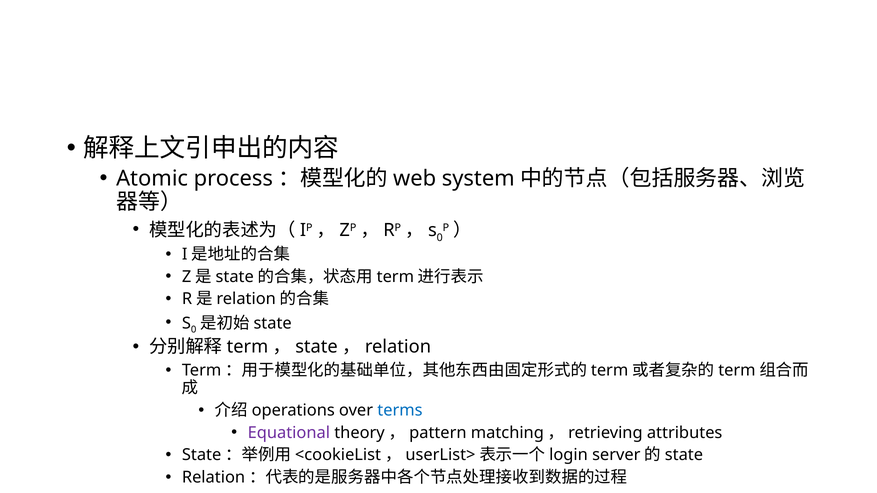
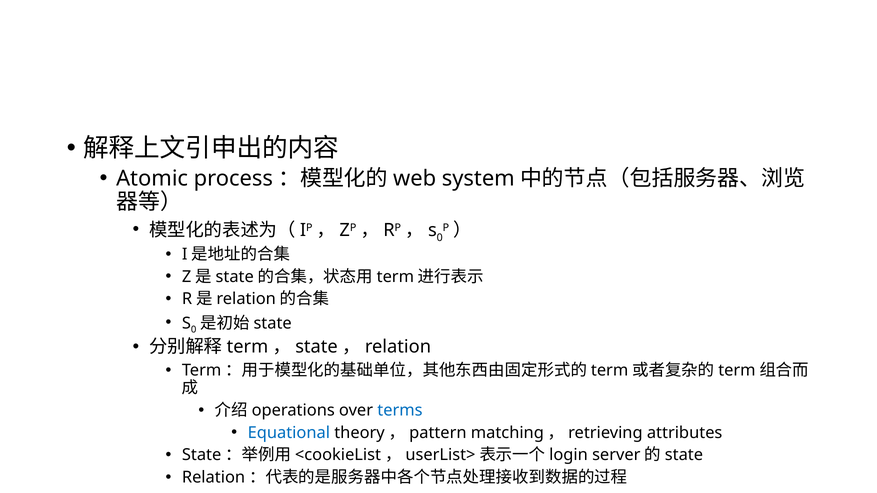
Equational colour: purple -> blue
